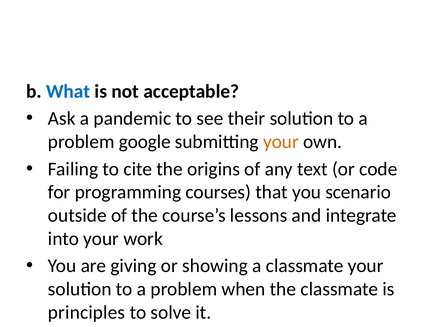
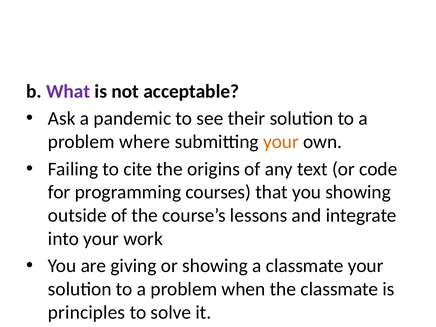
What colour: blue -> purple
google: google -> where
you scenario: scenario -> showing
